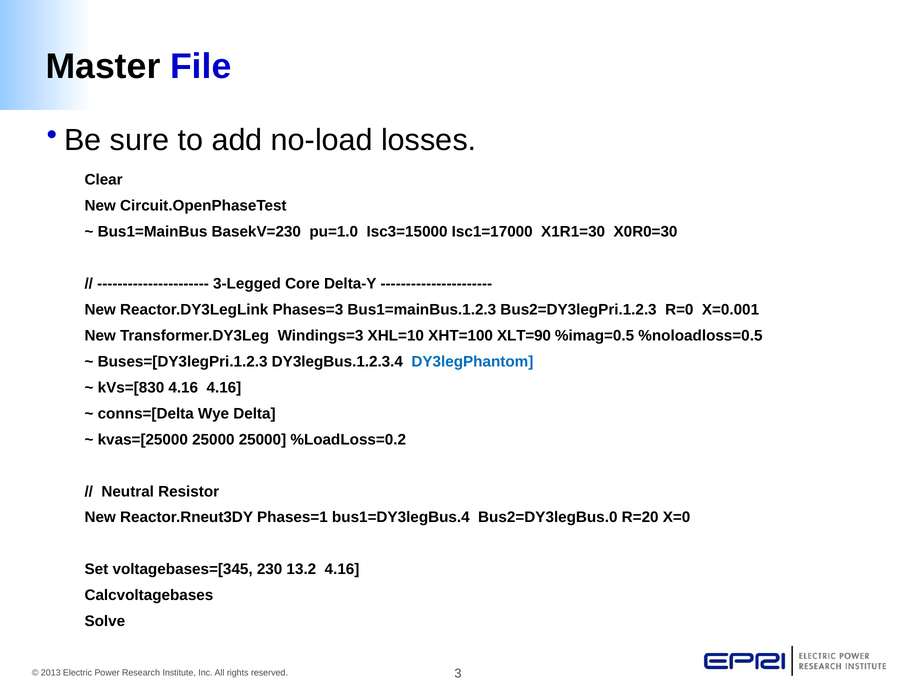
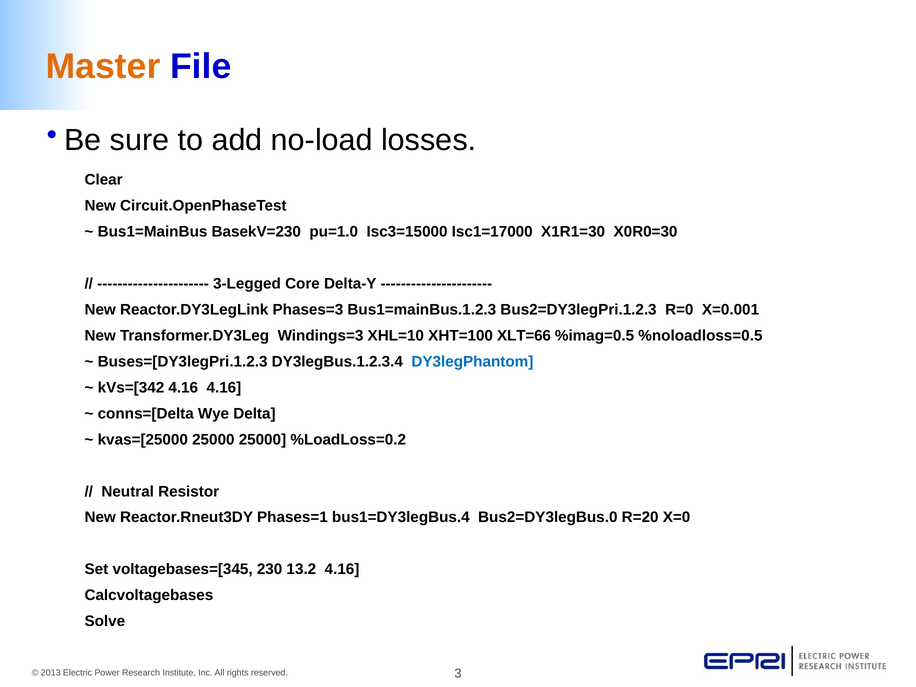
Master colour: black -> orange
XLT=90: XLT=90 -> XLT=66
kVs=[830: kVs=[830 -> kVs=[342
